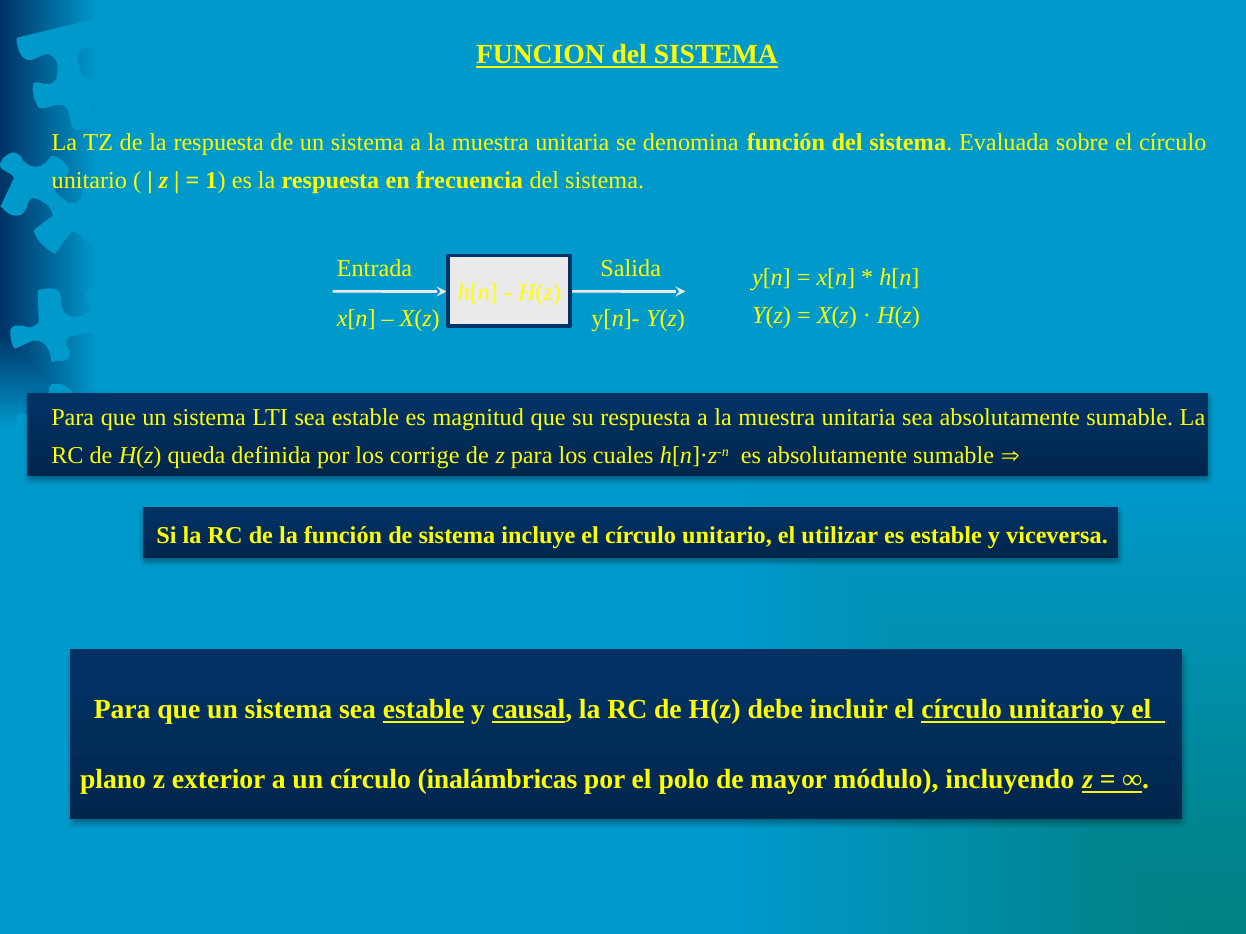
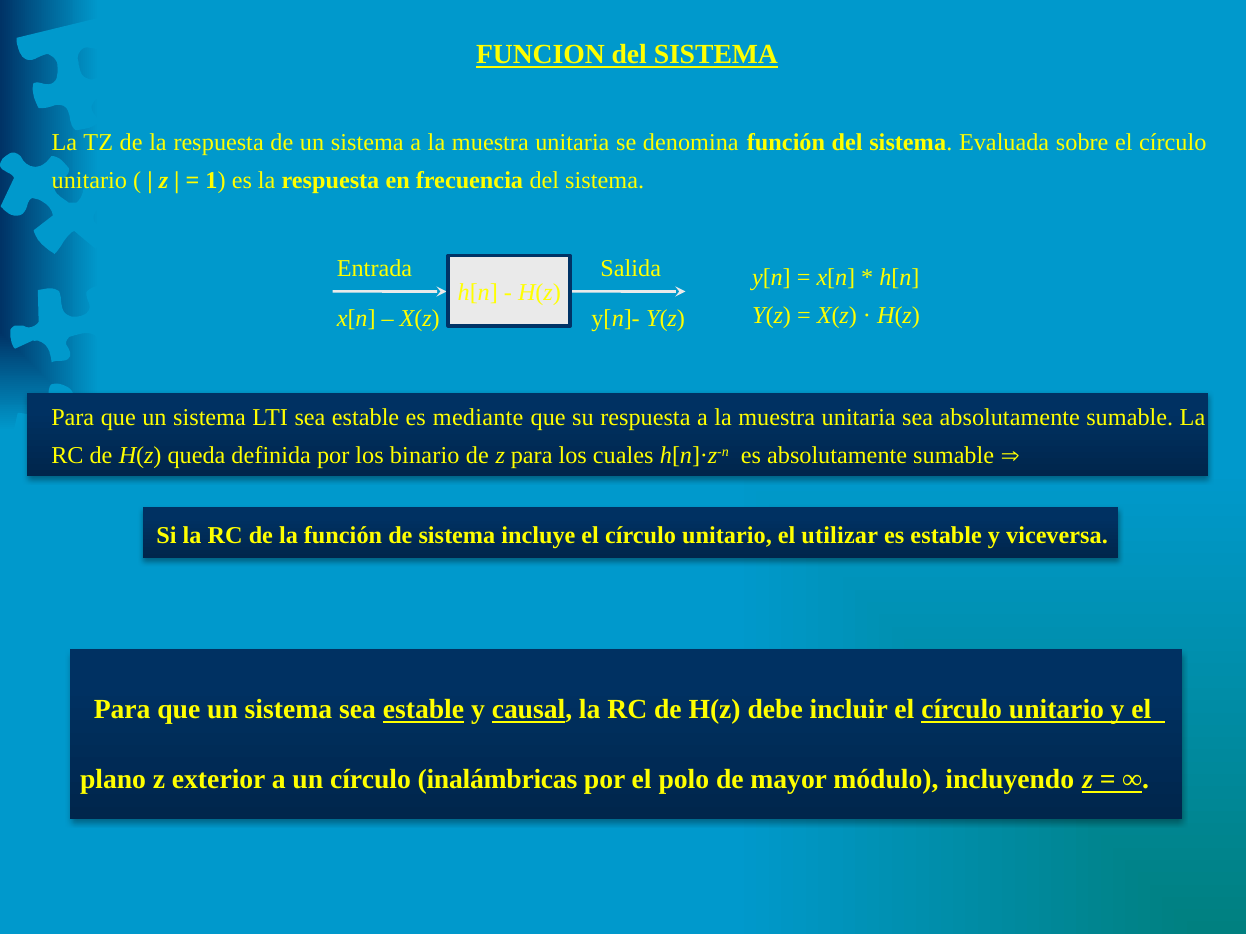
magnitud: magnitud -> mediante
corrige: corrige -> binario
